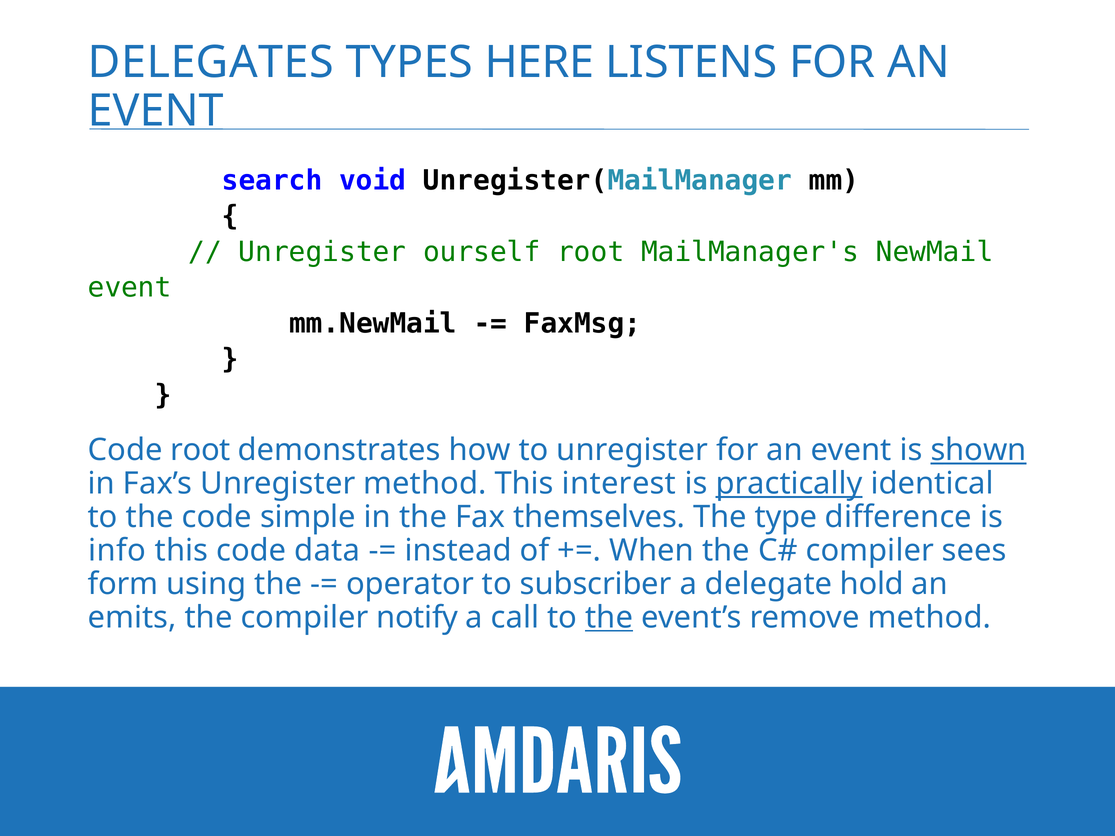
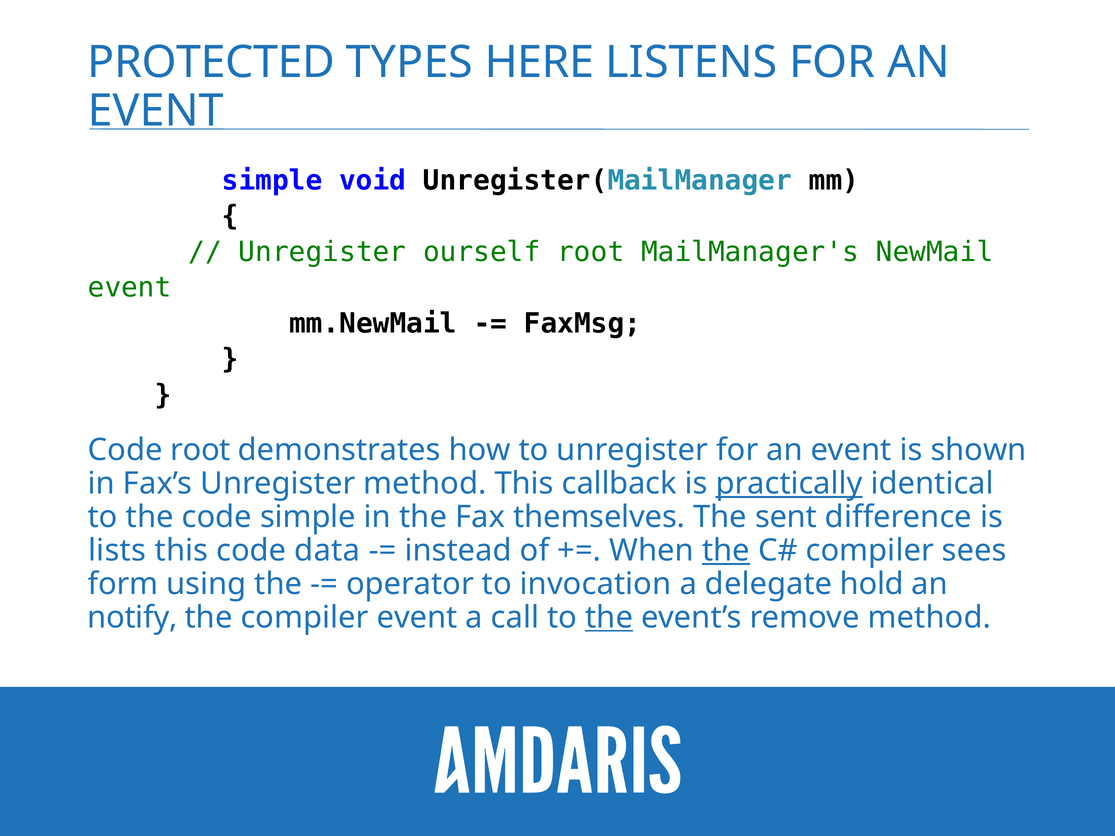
DELEGATES: DELEGATES -> PROTECTED
search at (272, 180): search -> simple
shown underline: present -> none
interest: interest -> callback
type: type -> sent
info: info -> lists
the at (726, 551) underline: none -> present
subscriber: subscriber -> invocation
emits: emits -> notify
compiler notify: notify -> event
